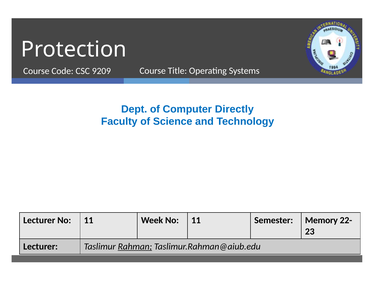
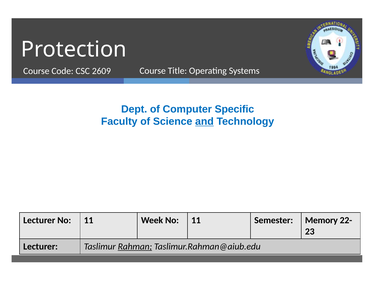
9209: 9209 -> 2609
Directly: Directly -> Specific
and underline: none -> present
